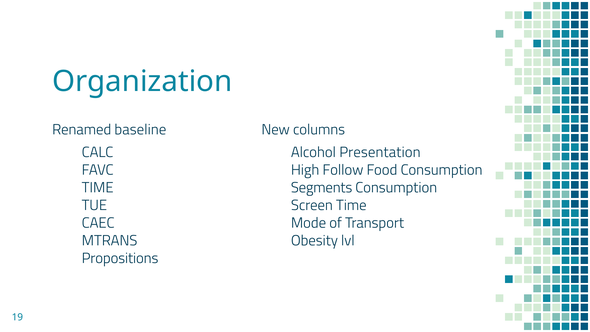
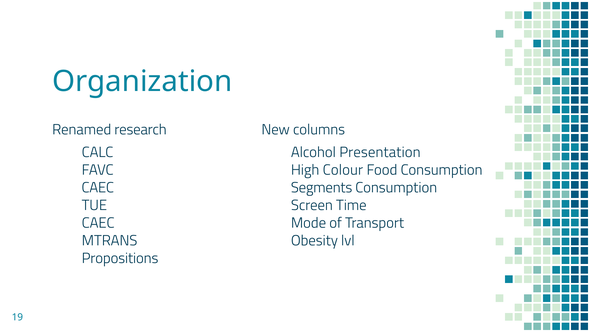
baseline: baseline -> research
Follow: Follow -> Colour
TIME at (98, 188): TIME -> CAEC
